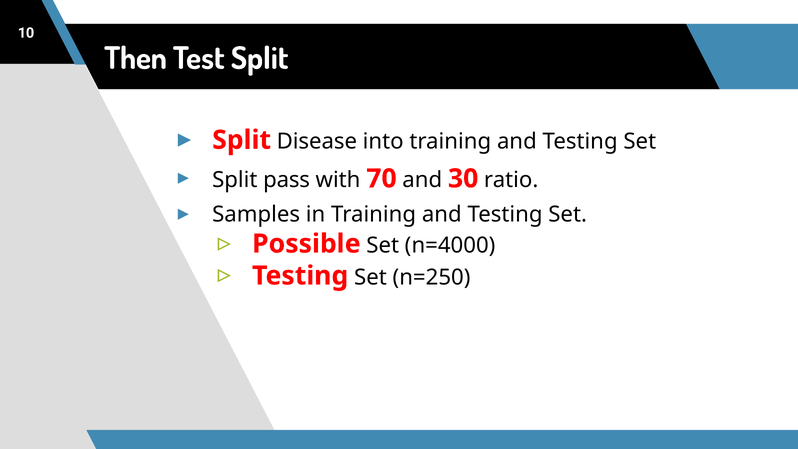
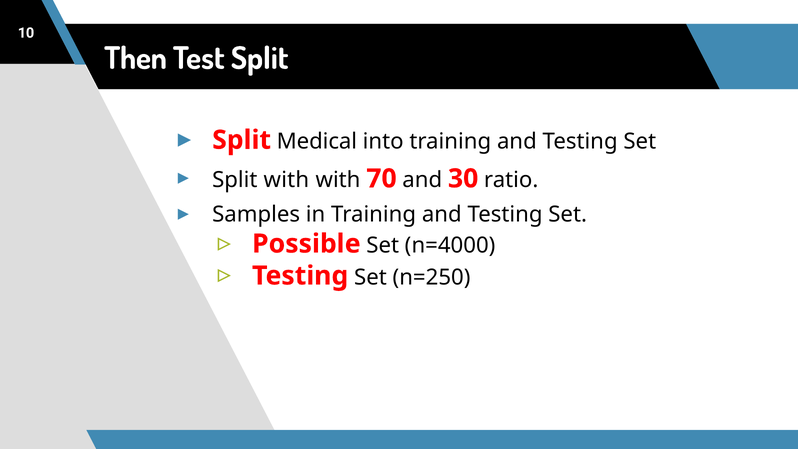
Disease: Disease -> Medical
Split pass: pass -> with
